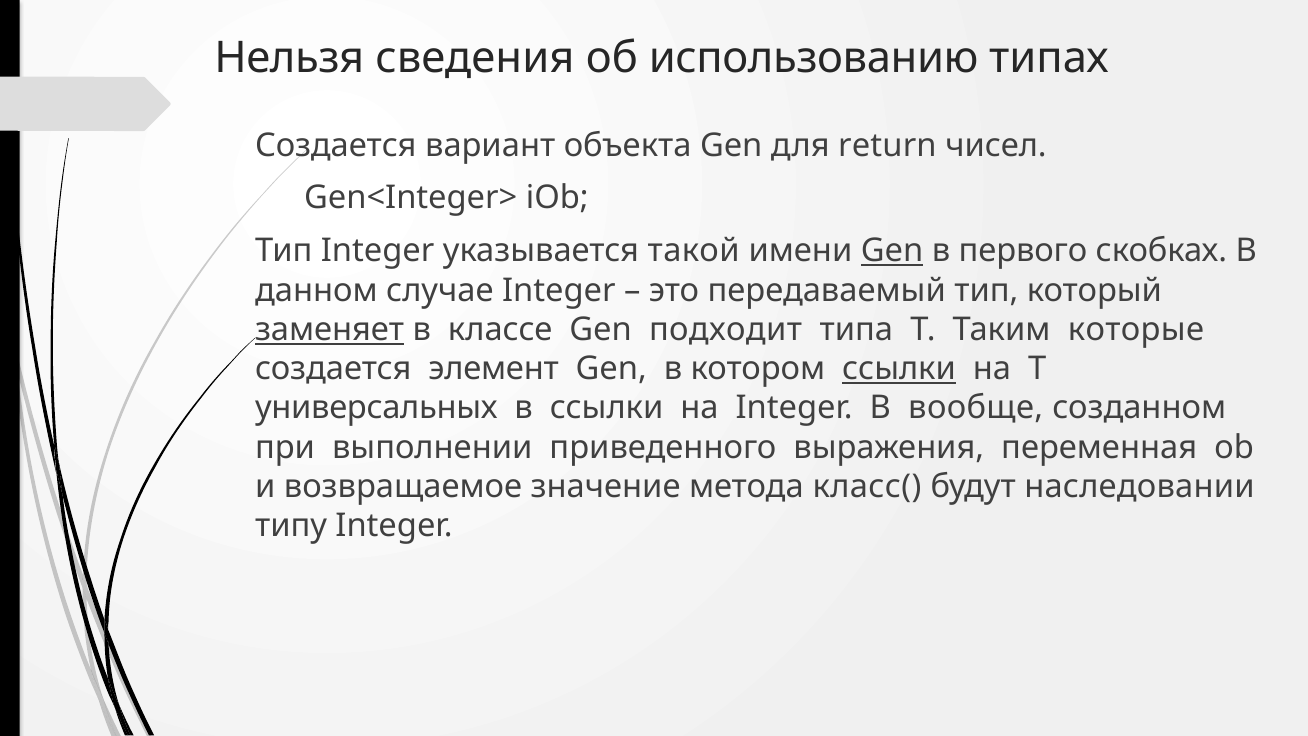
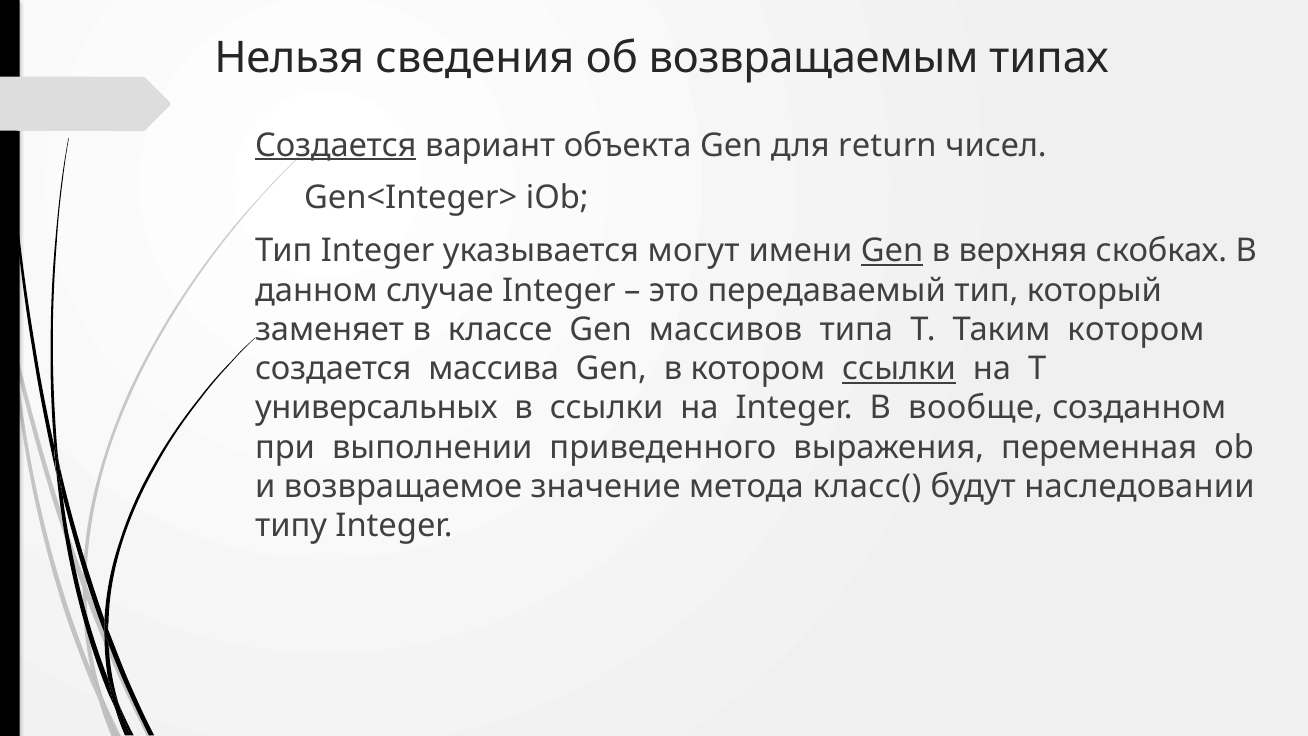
использованию: использованию -> возвращаемым
Создается at (336, 145) underline: none -> present
такой: такой -> могут
первого: первого -> верхняя
заменяет underline: present -> none
подходит: подходит -> массивов
Таким которые: которые -> котором
элемент: элемент -> массива
